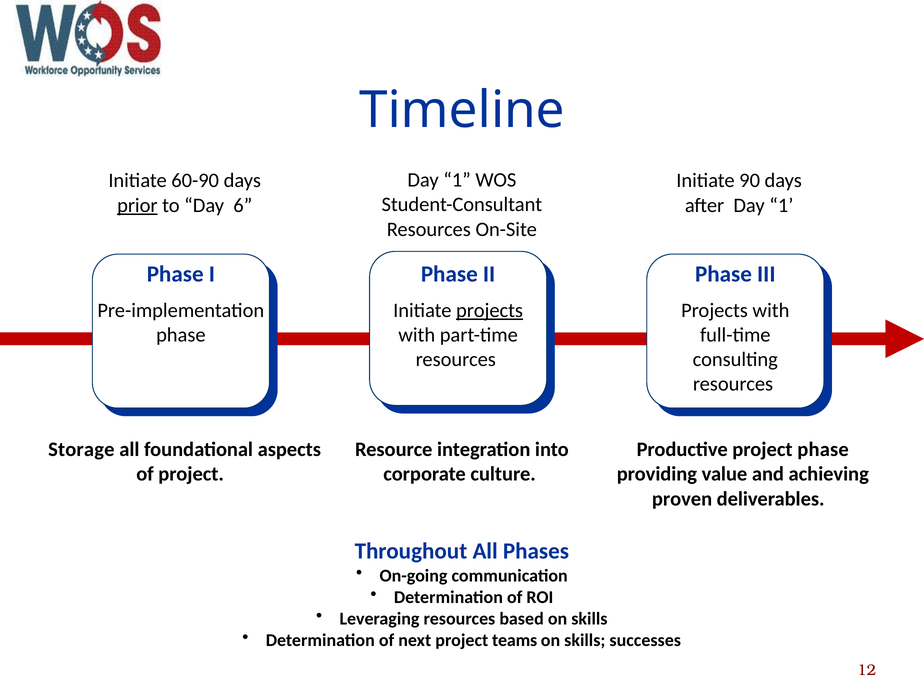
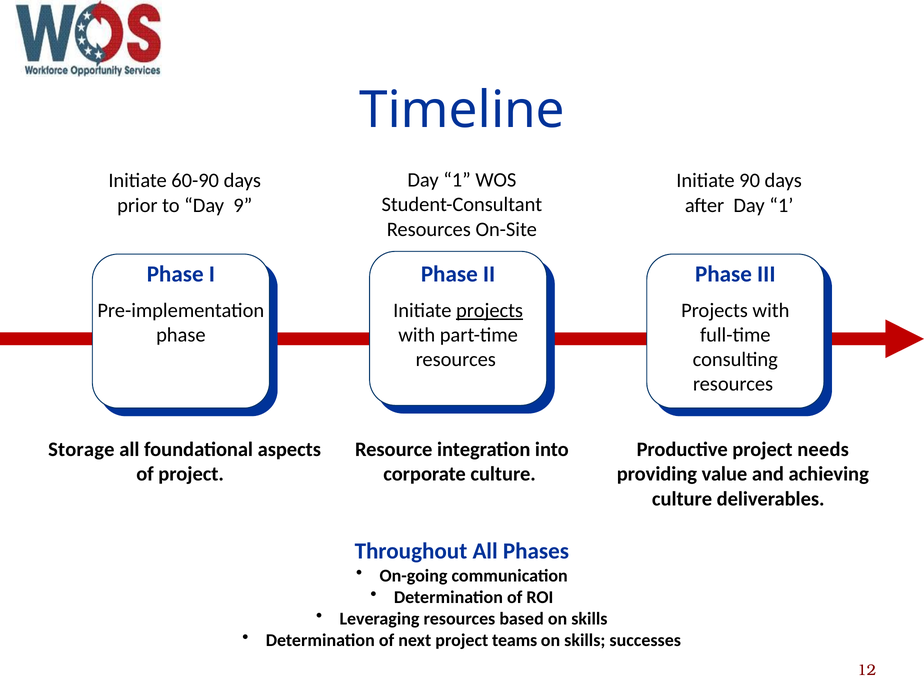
prior underline: present -> none
6: 6 -> 9
project phase: phase -> needs
proven at (682, 499): proven -> culture
